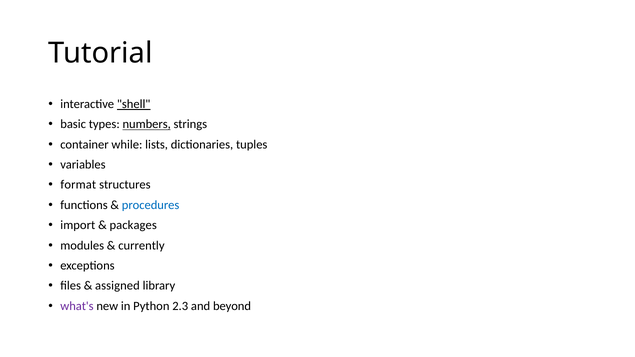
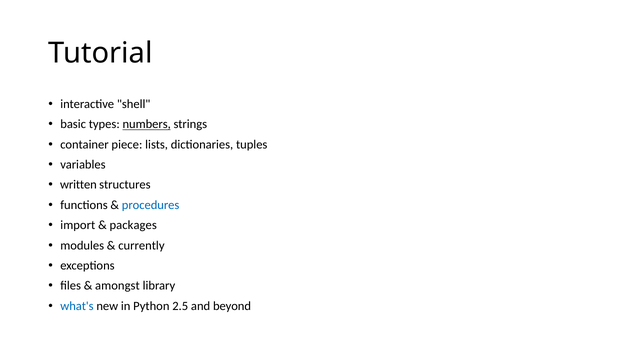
shell underline: present -> none
while: while -> piece
format: format -> written
assigned: assigned -> amongst
what's colour: purple -> blue
2.3: 2.3 -> 2.5
